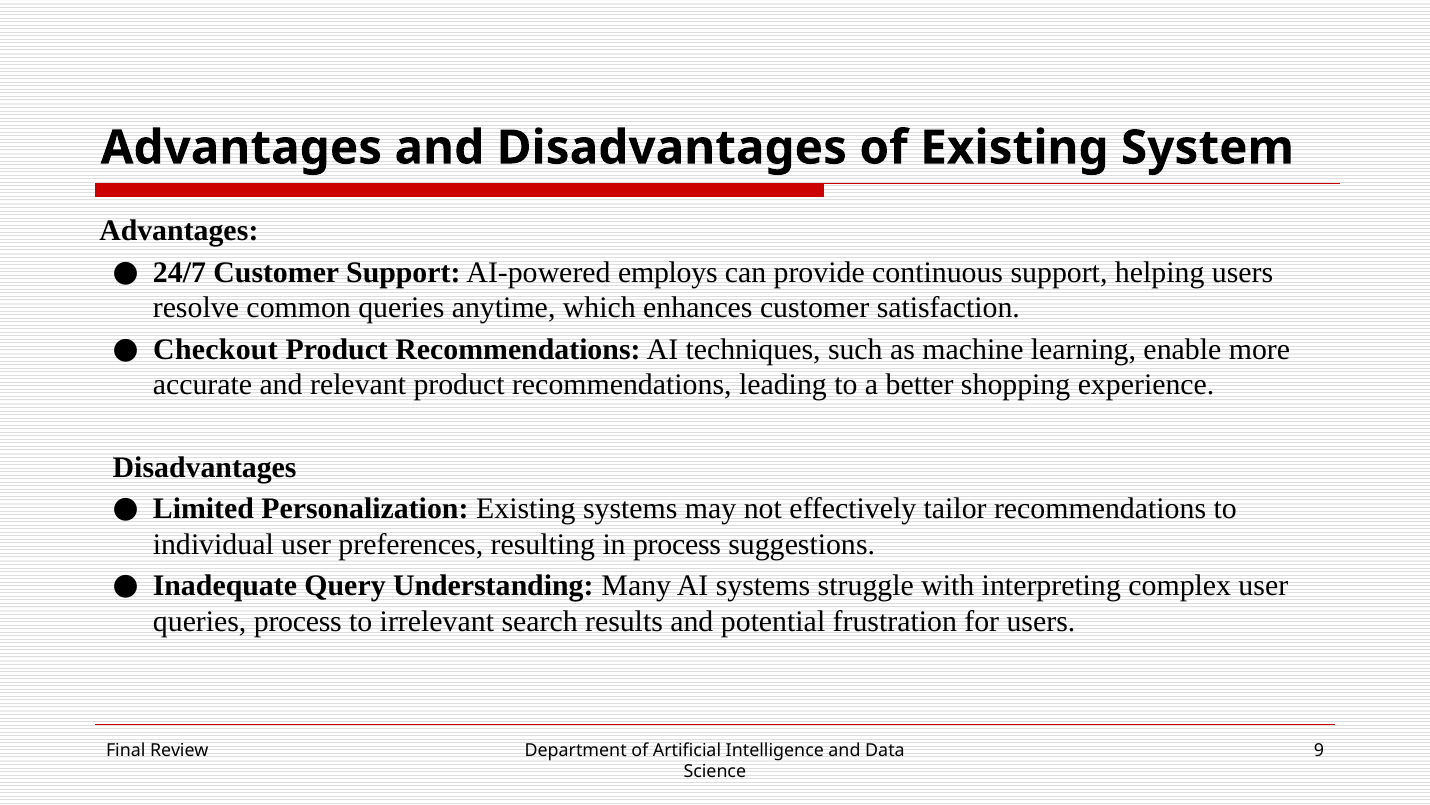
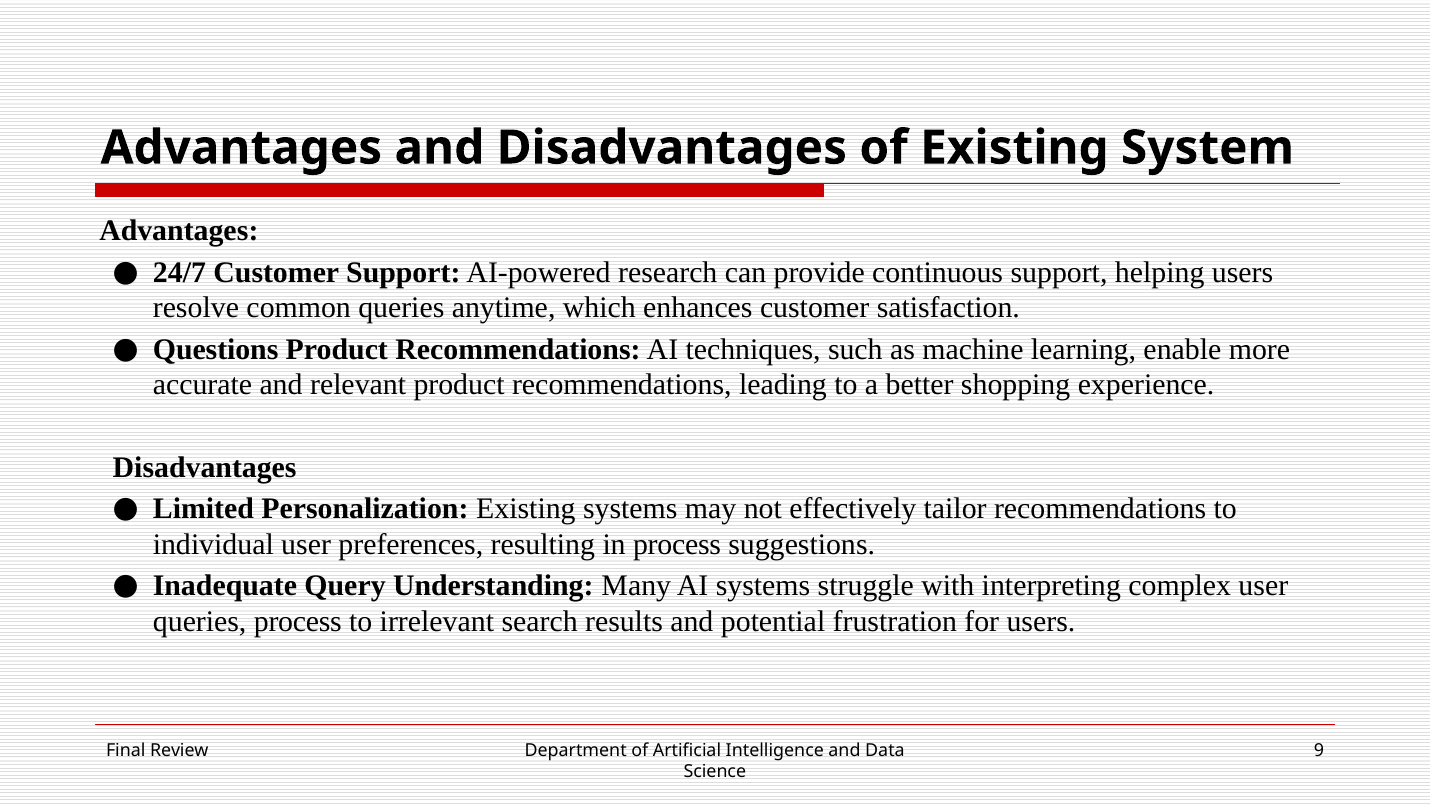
employs: employs -> research
Checkout: Checkout -> Questions
